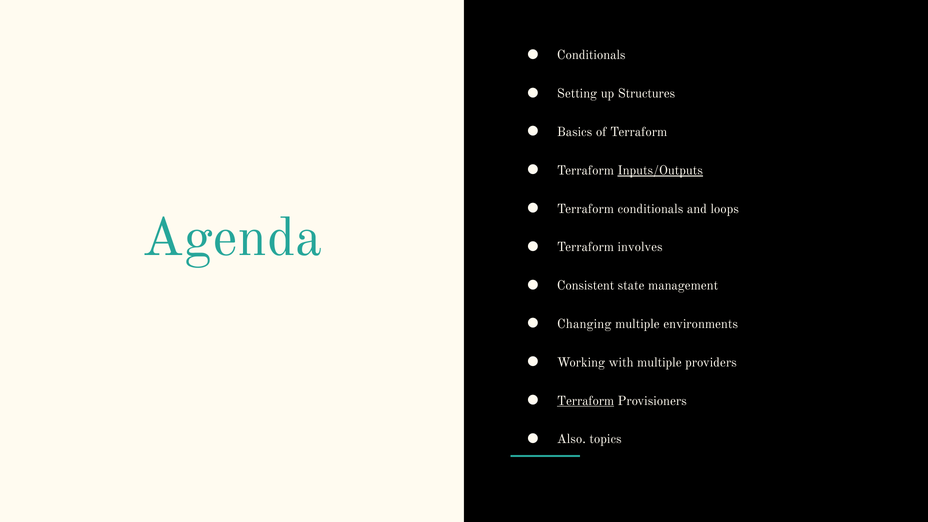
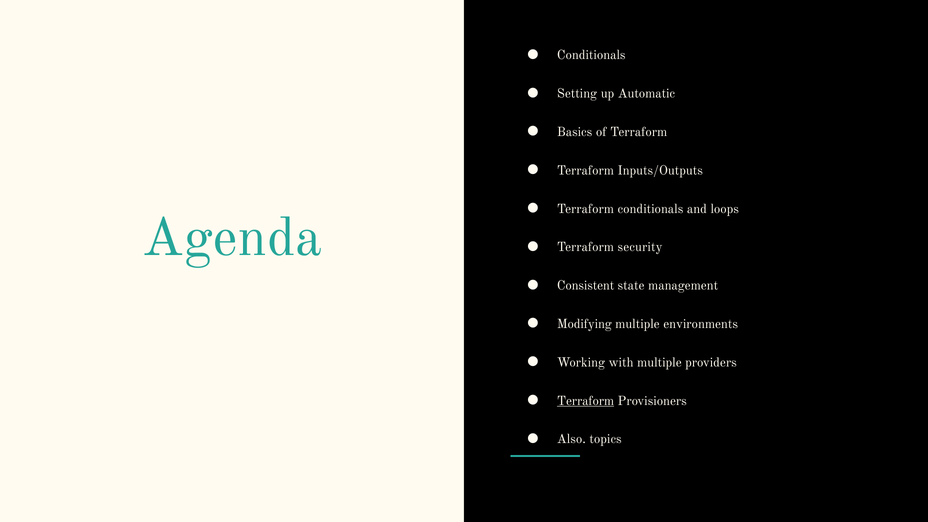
Structures: Structures -> Automatic
Inputs/Outputs underline: present -> none
involves: involves -> security
Changing: Changing -> Modifying
